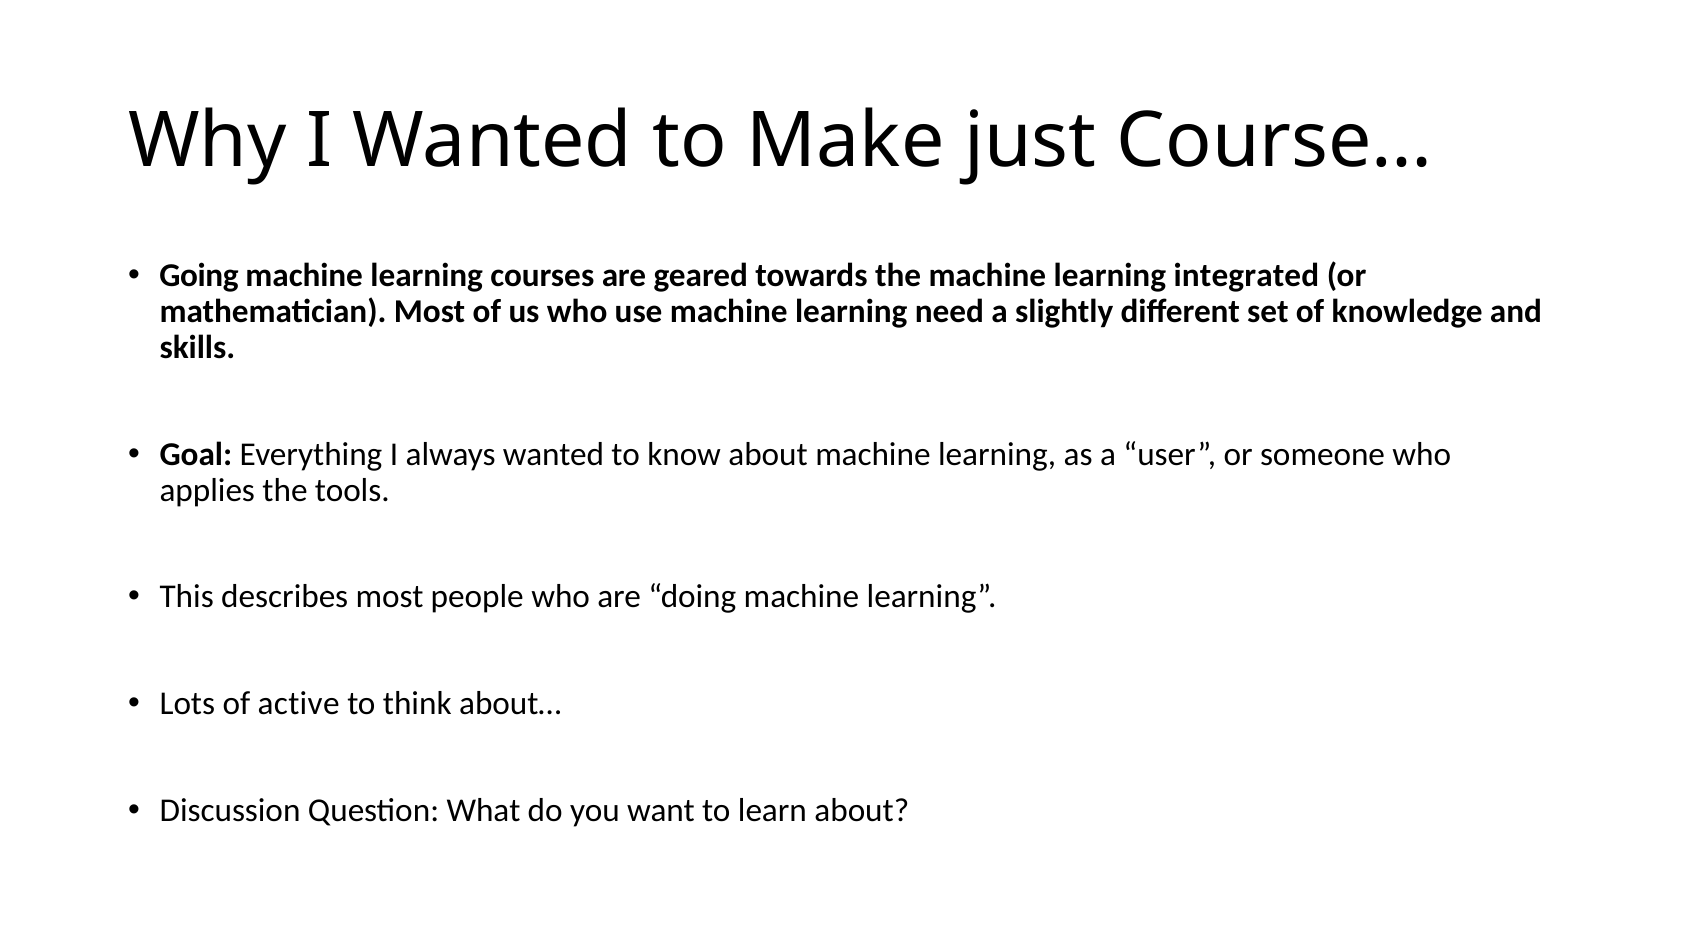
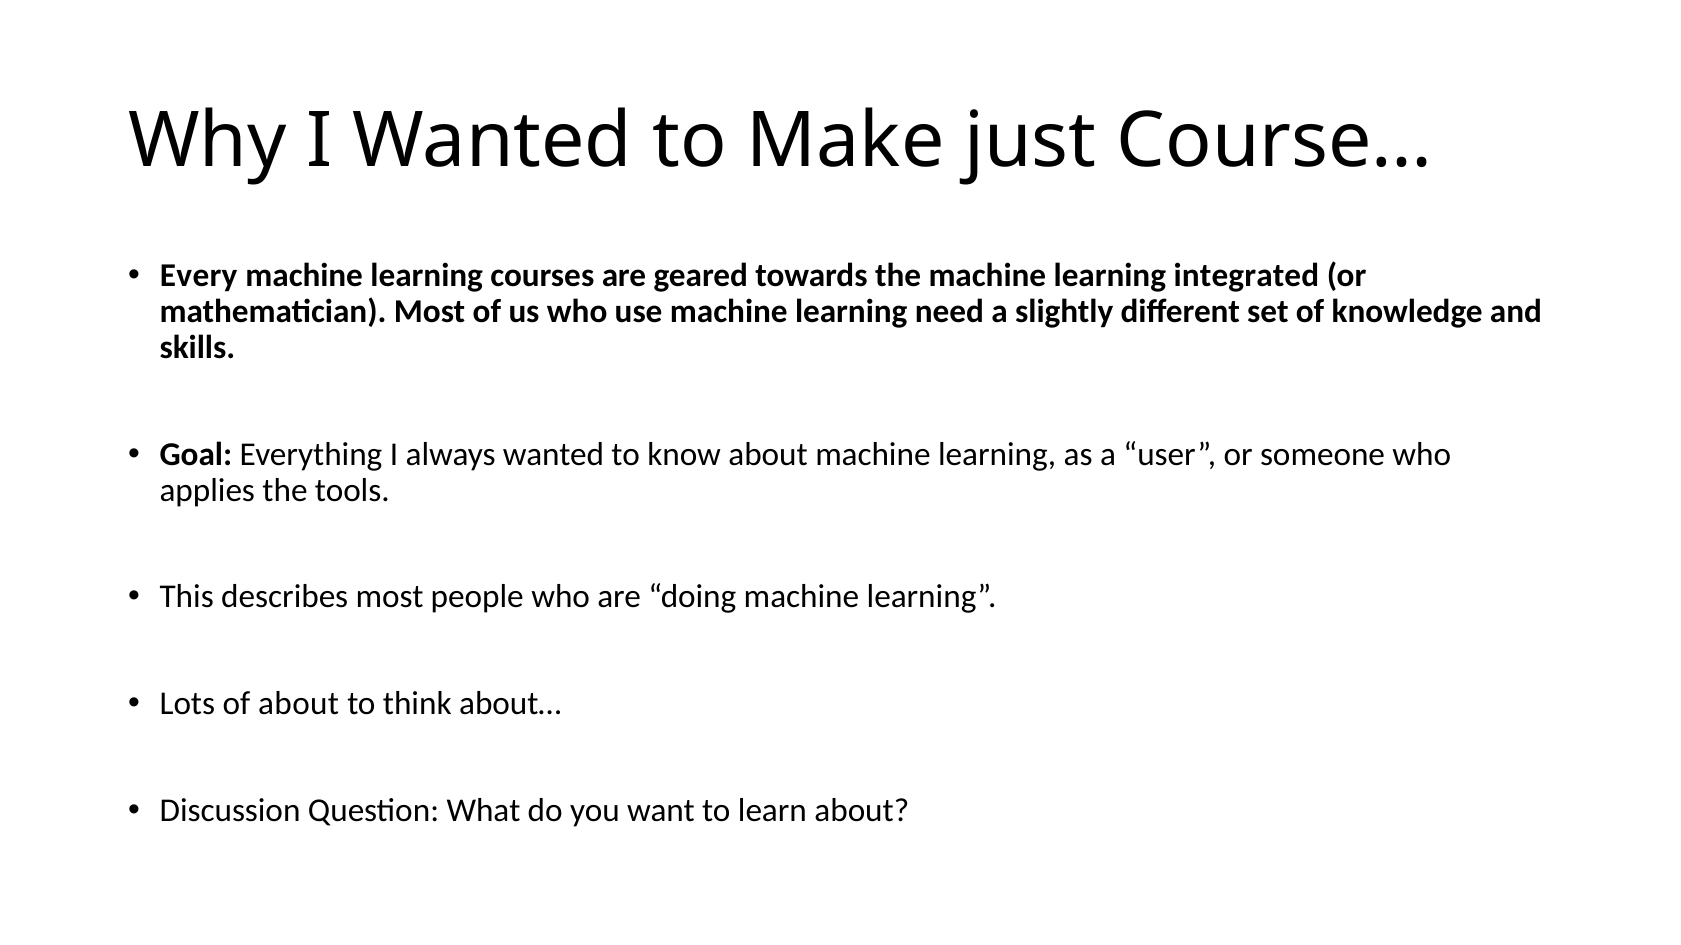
Going: Going -> Every
of active: active -> about
